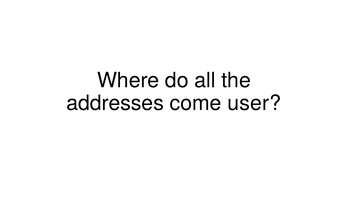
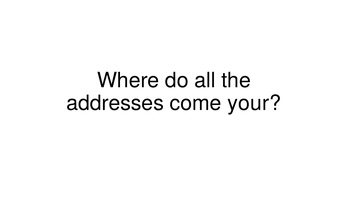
user: user -> your
